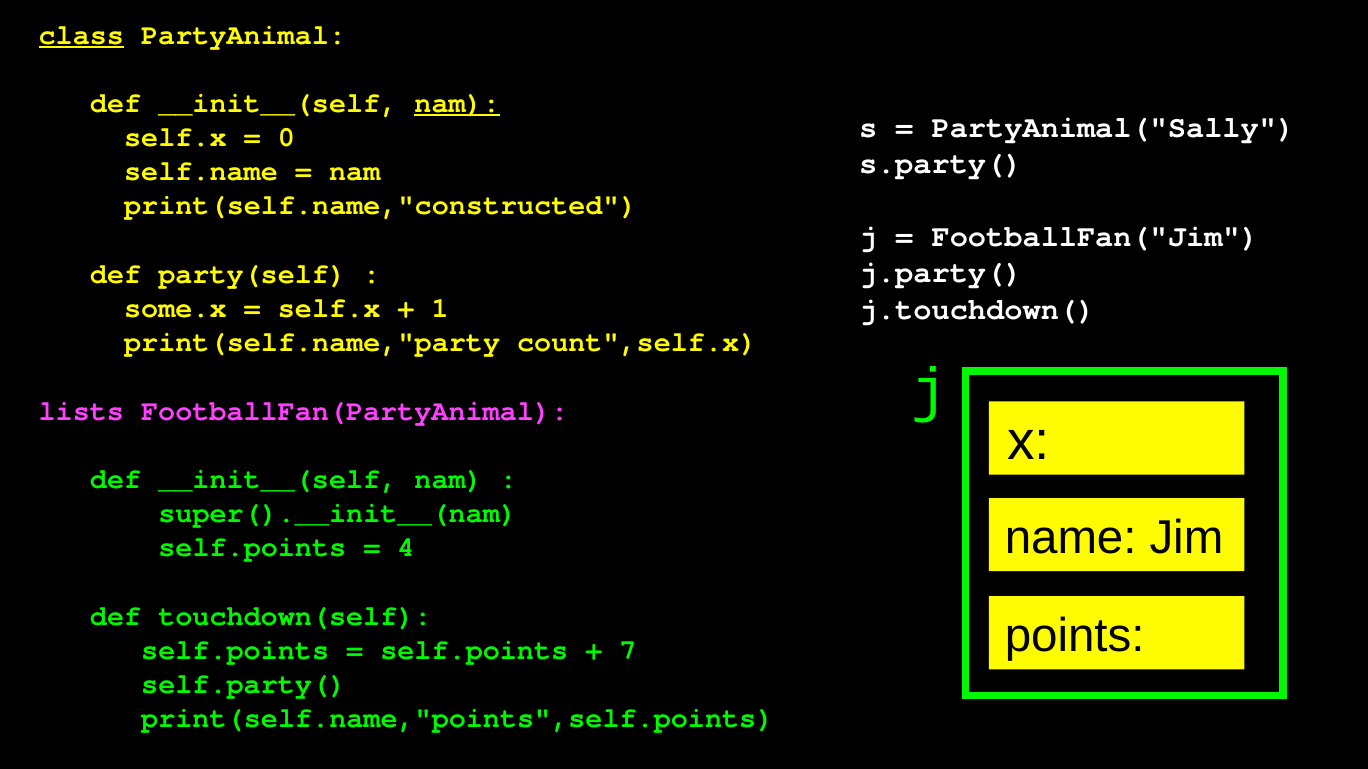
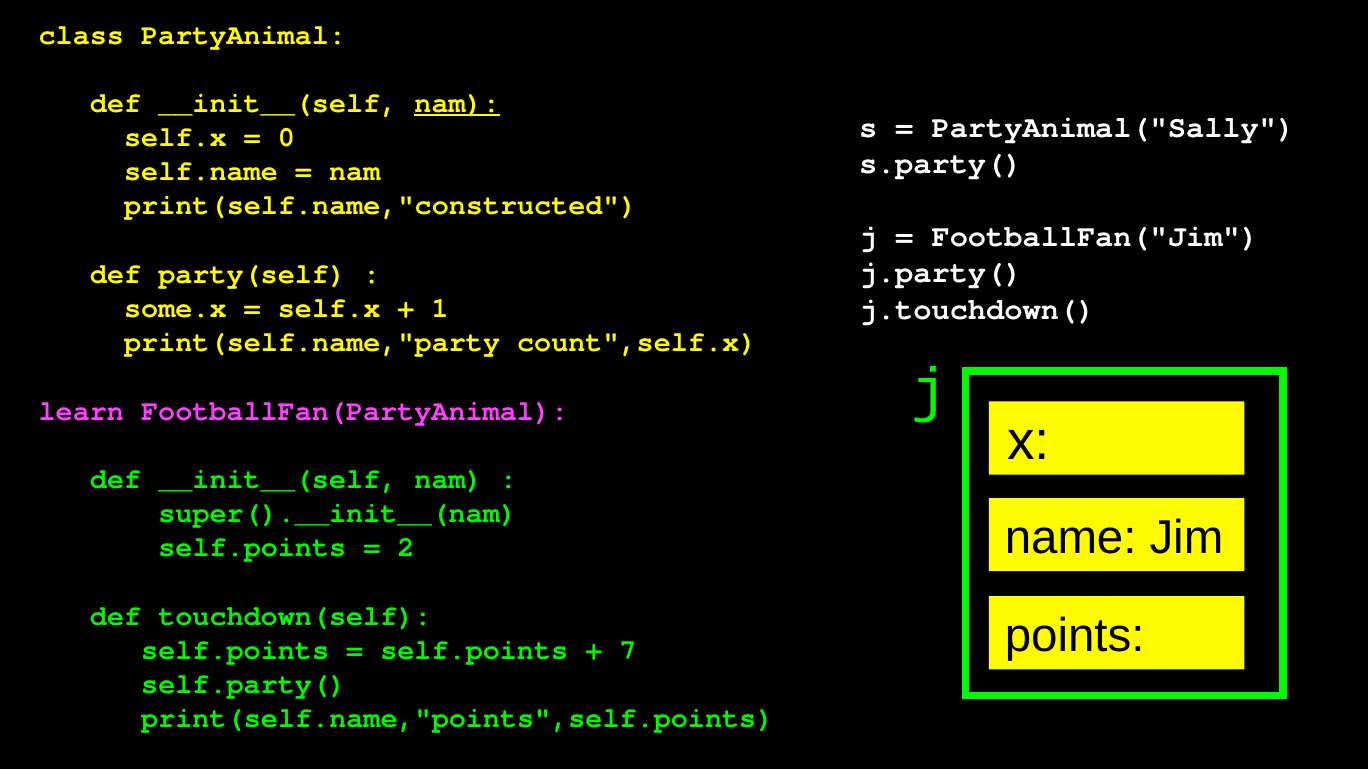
class underline: present -> none
lists: lists -> learn
4: 4 -> 2
